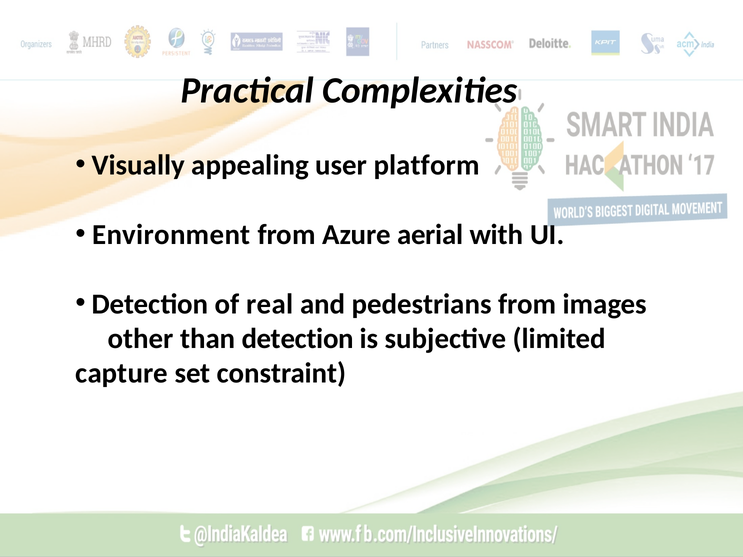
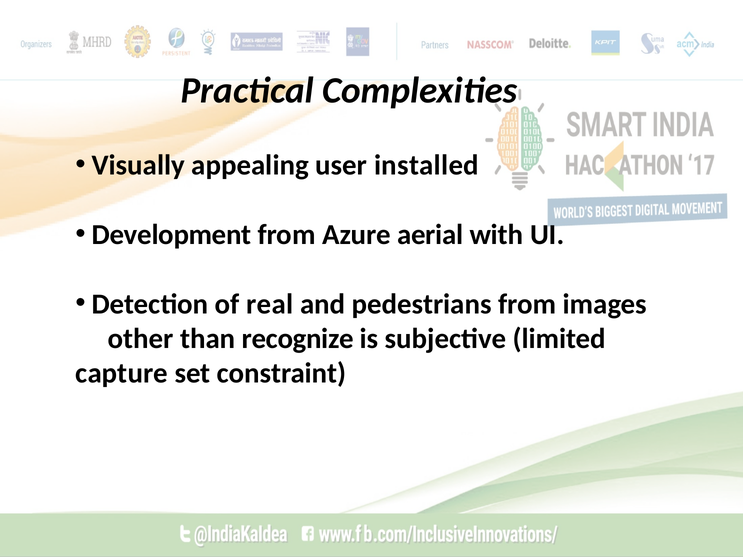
platform: platform -> installed
Environment: Environment -> Development
than detection: detection -> recognize
